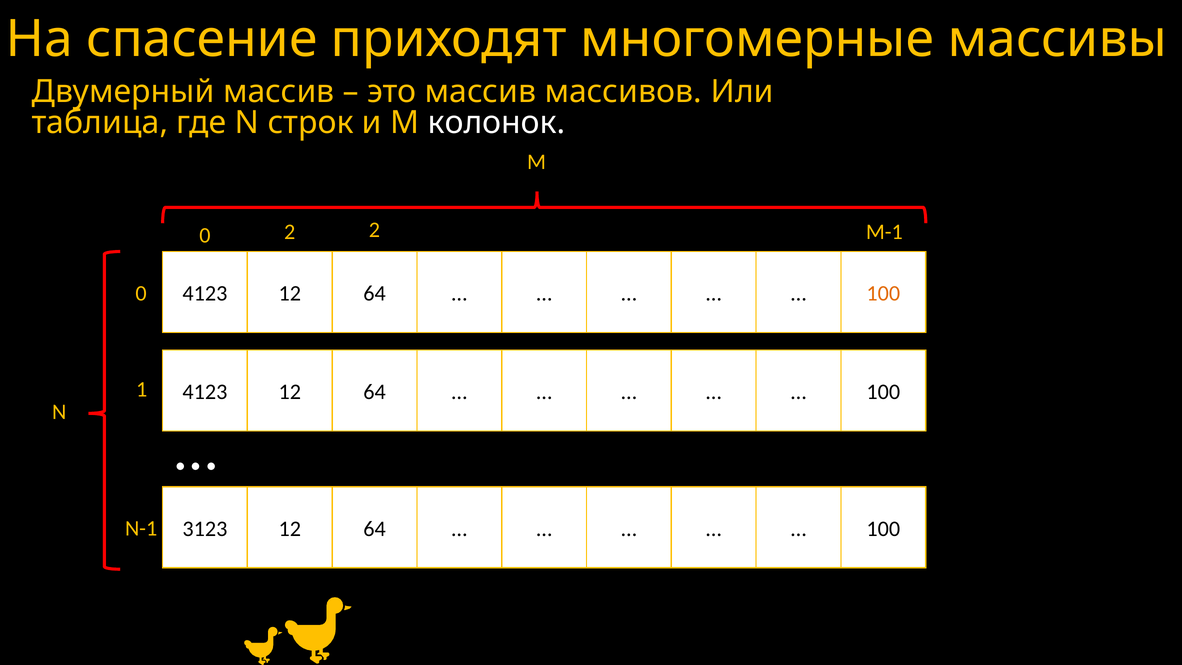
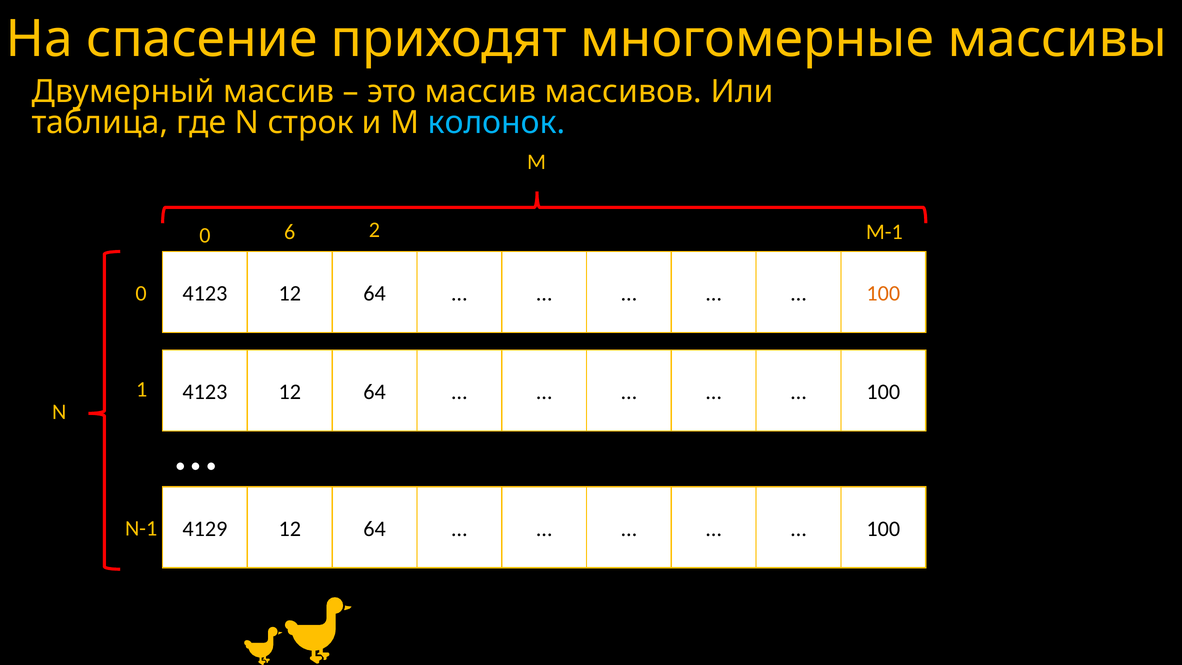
колонок colour: white -> light blue
0 2: 2 -> 6
3123: 3123 -> 4129
